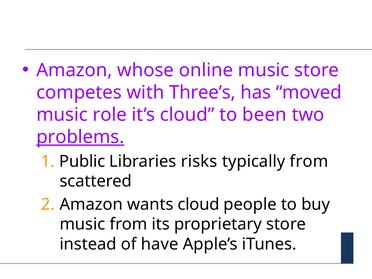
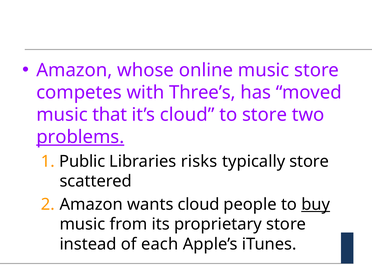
role: role -> that
to been: been -> store
typically from: from -> store
buy underline: none -> present
have: have -> each
